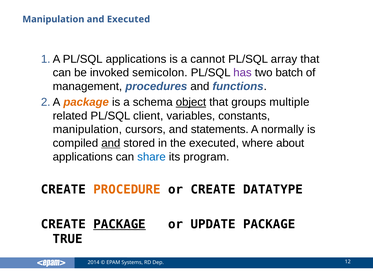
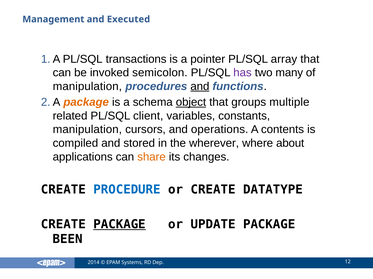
Manipulation at (53, 19): Manipulation -> Management
PL/SQL applications: applications -> transactions
cannot: cannot -> pointer
batch: batch -> many
management at (87, 87): management -> manipulation
and at (200, 87) underline: none -> present
statements: statements -> operations
normally: normally -> contents
and at (111, 144) underline: present -> none
the executed: executed -> wherever
share colour: blue -> orange
program: program -> changes
PROCEDURE colour: orange -> blue
TRUE: TRUE -> BEEN
